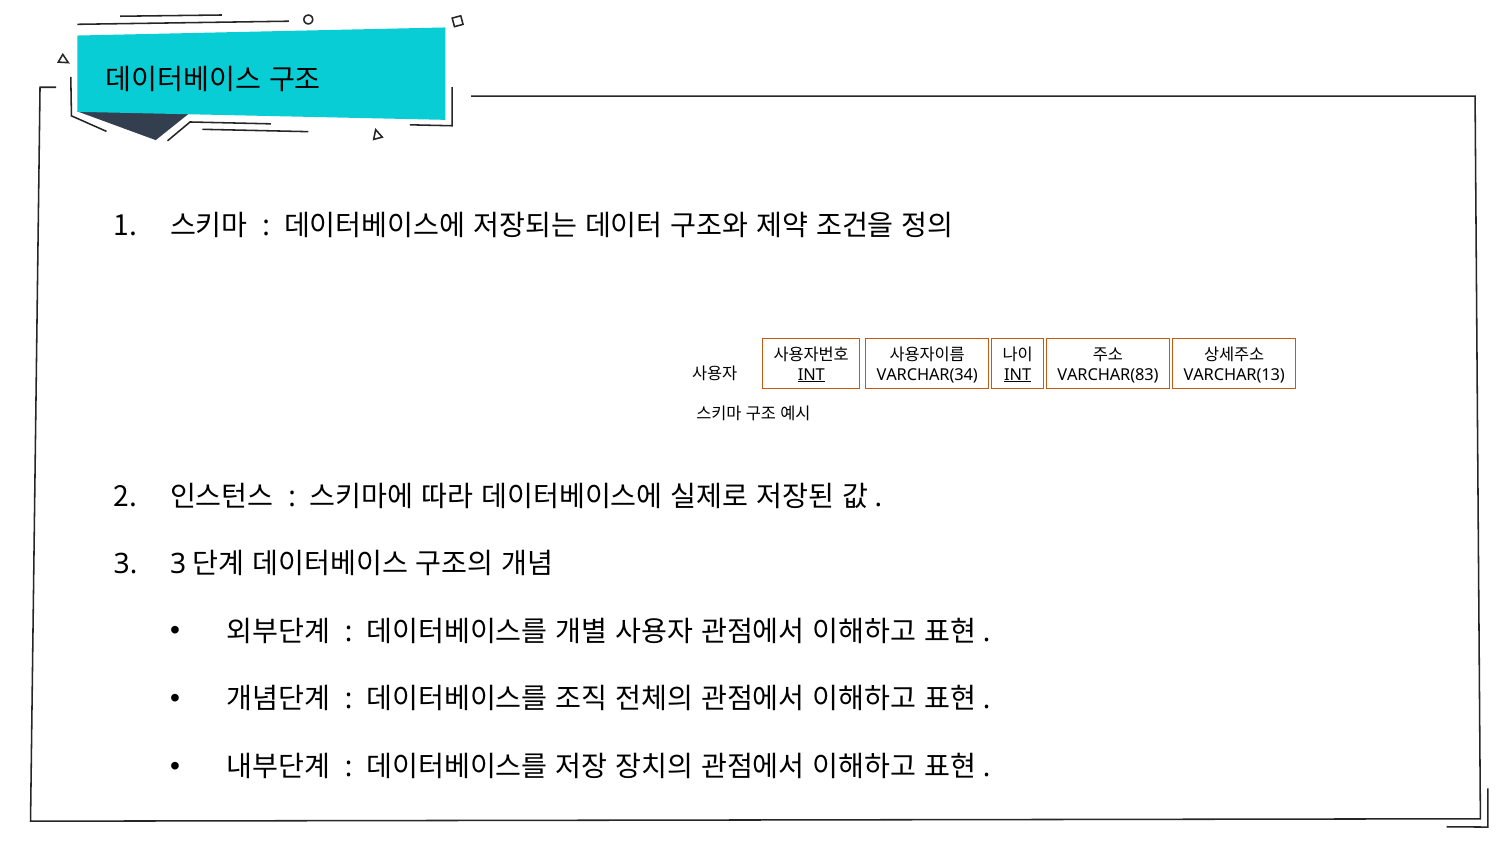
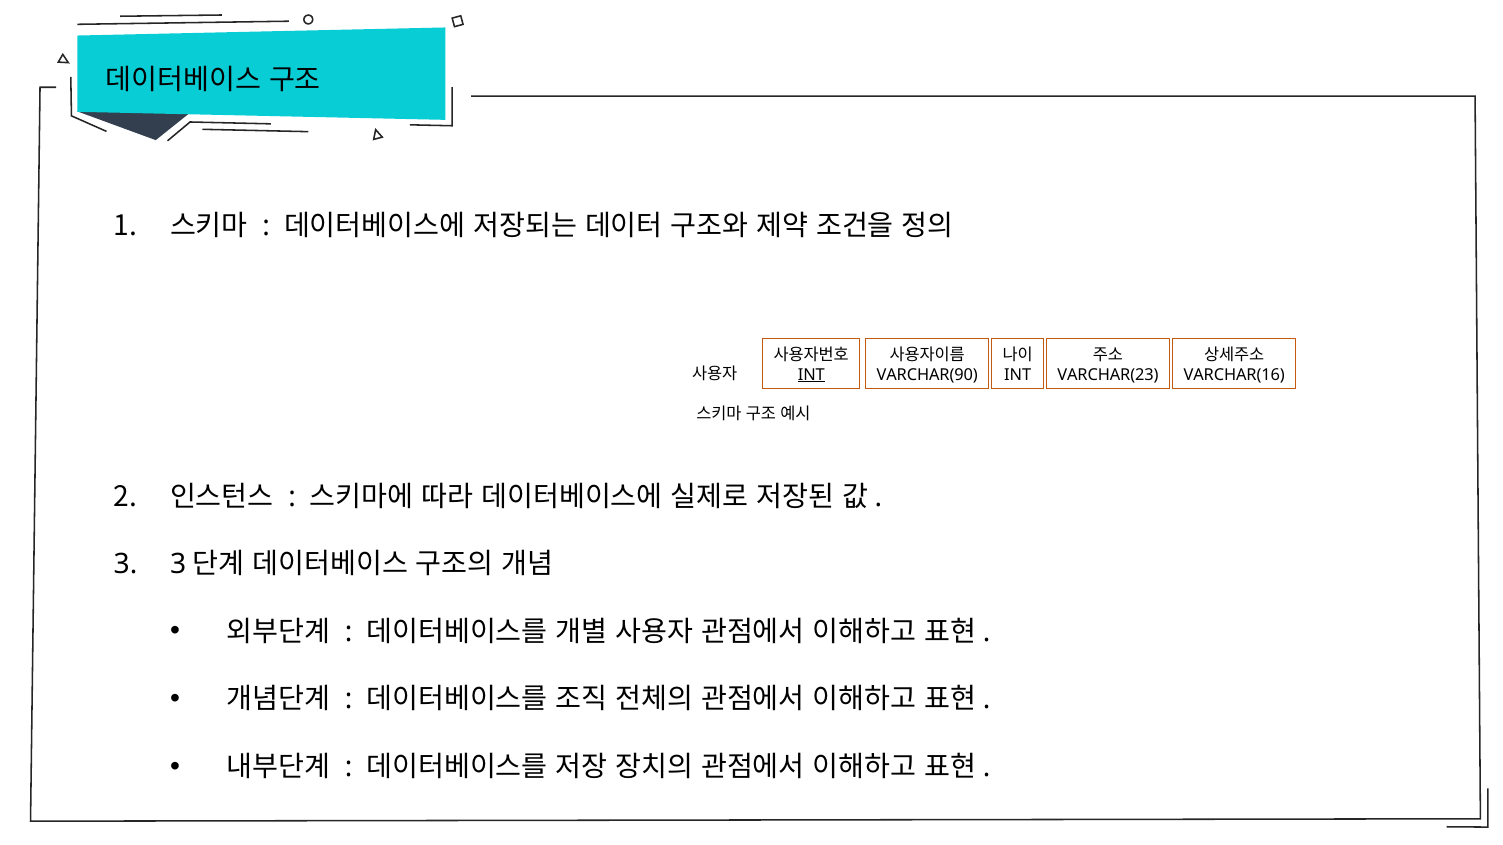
VARCHAR(34: VARCHAR(34 -> VARCHAR(90
INT at (1018, 375) underline: present -> none
VARCHAR(83: VARCHAR(83 -> VARCHAR(23
VARCHAR(13: VARCHAR(13 -> VARCHAR(16
